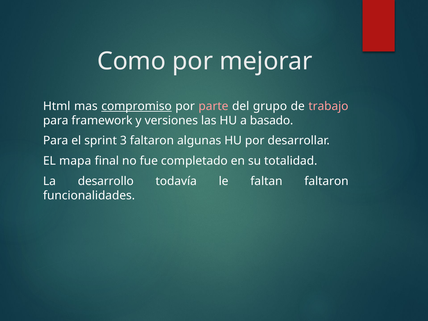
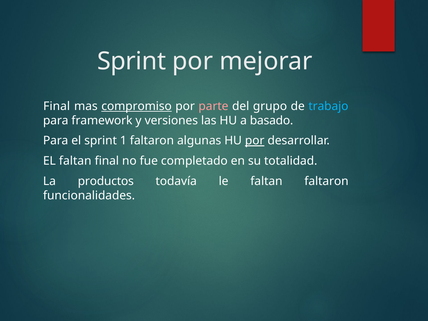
Como at (131, 61): Como -> Sprint
Html at (57, 106): Html -> Final
trabajo colour: pink -> light blue
3: 3 -> 1
por at (255, 141) underline: none -> present
EL mapa: mapa -> faltan
desarrollo: desarrollo -> productos
